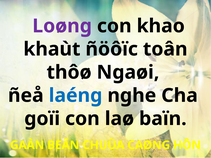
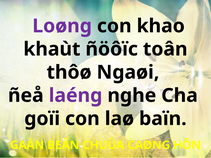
laéng colour: blue -> purple
